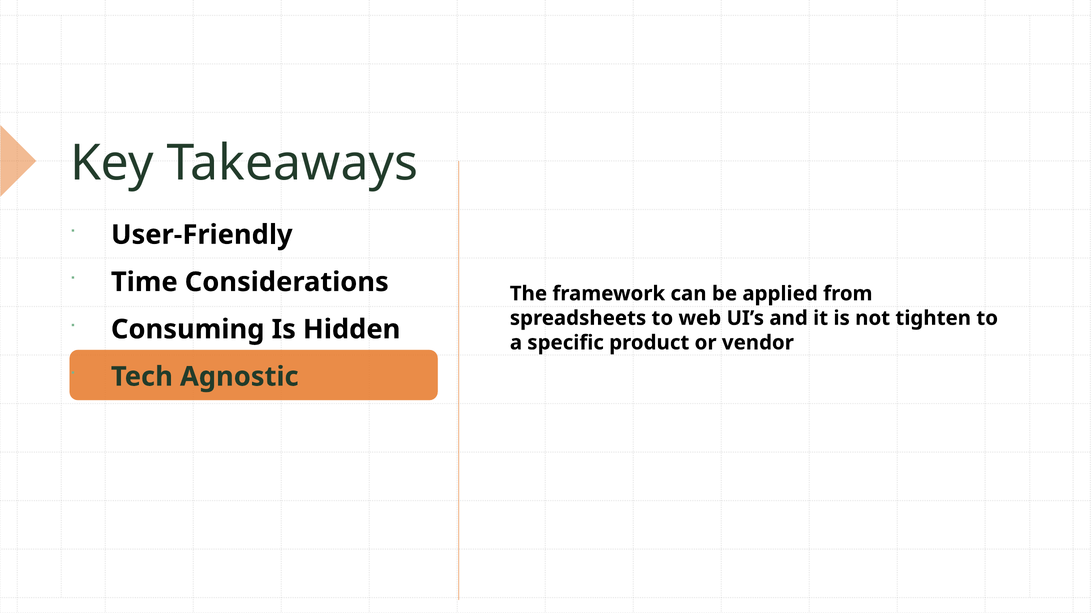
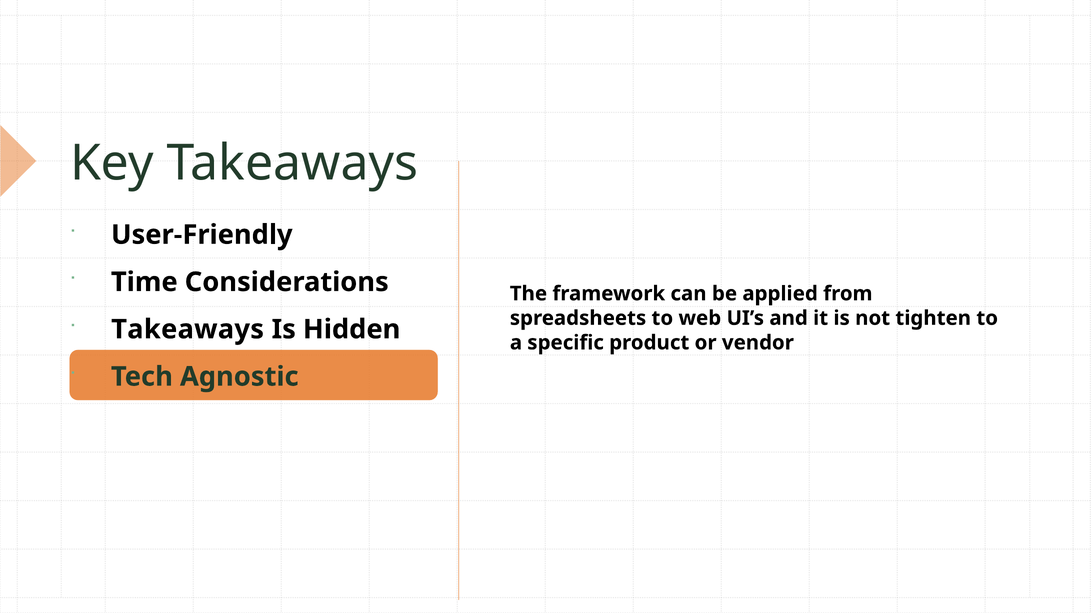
Consuming at (188, 330): Consuming -> Takeaways
